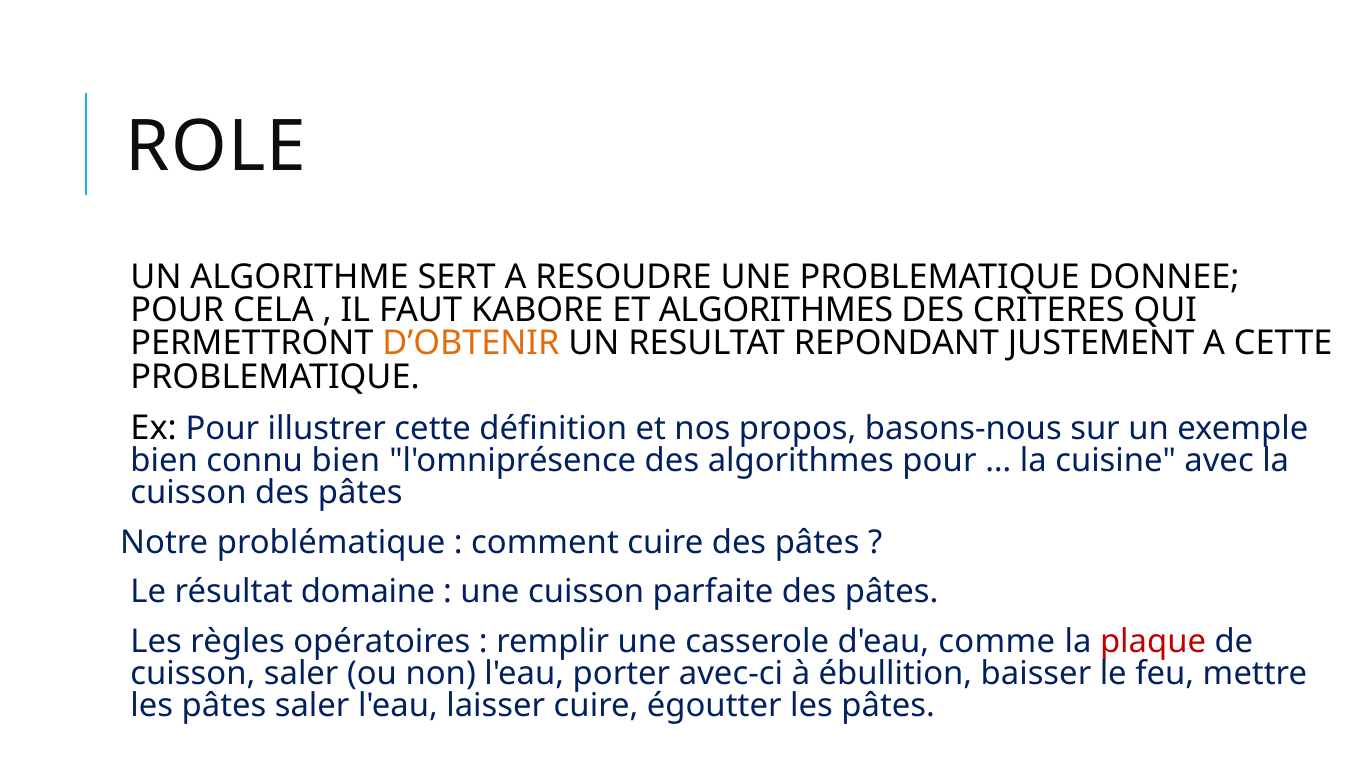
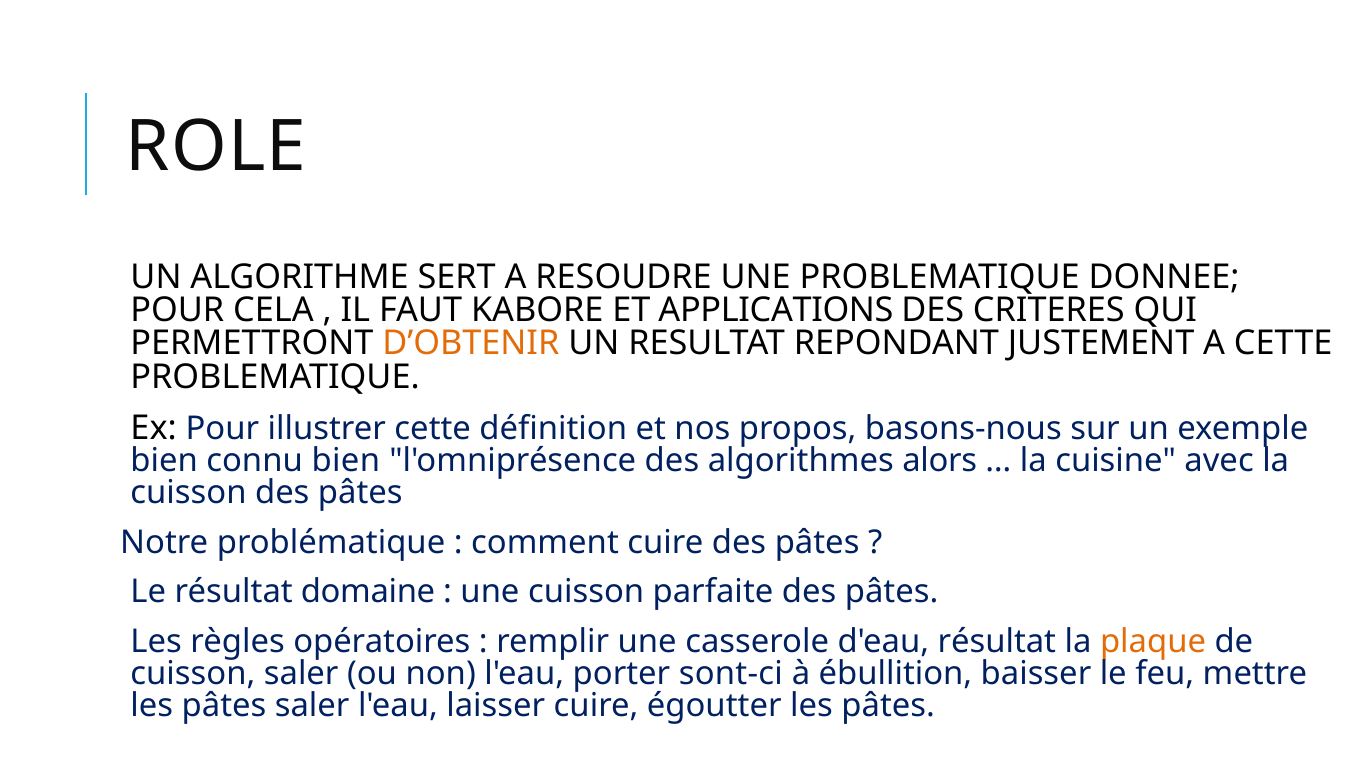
ET ALGORITHMES: ALGORITHMES -> APPLICATIONS
algorithmes pour: pour -> alors
d'eau comme: comme -> résultat
plaque colour: red -> orange
avec-ci: avec-ci -> sont-ci
